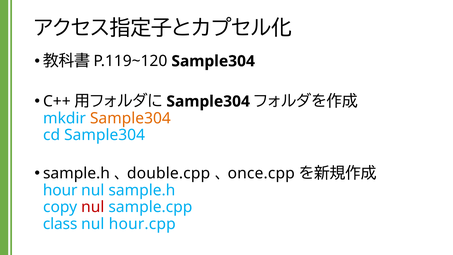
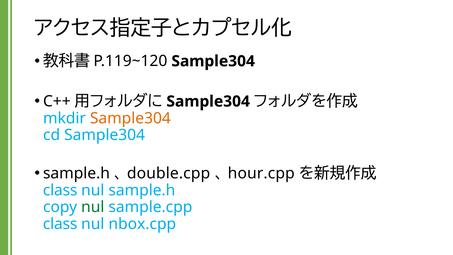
once.cpp: once.cpp -> hour.cpp
hour at (60, 190): hour -> class
nul at (93, 207) colour: red -> green
hour.cpp: hour.cpp -> nbox.cpp
